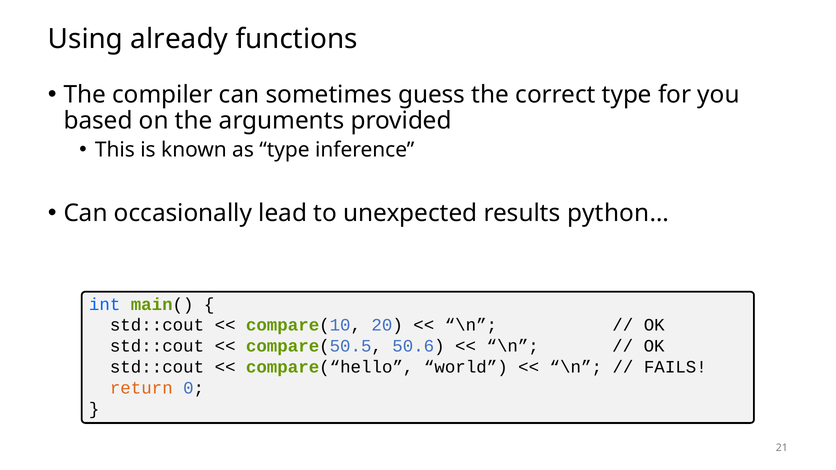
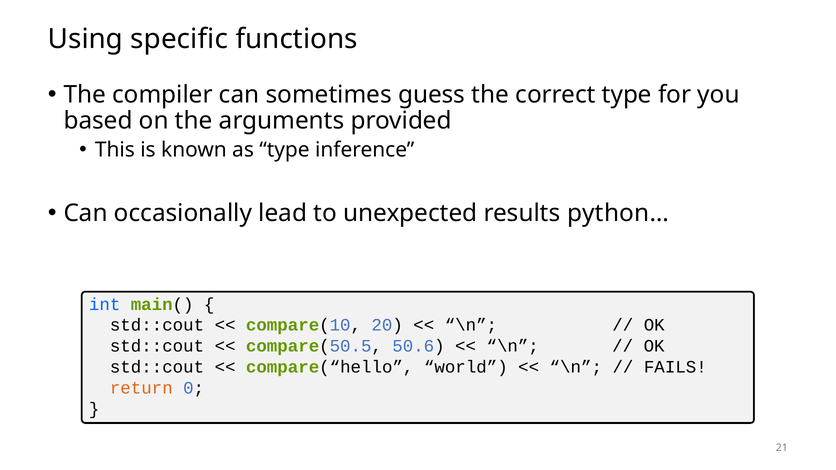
already: already -> specific
